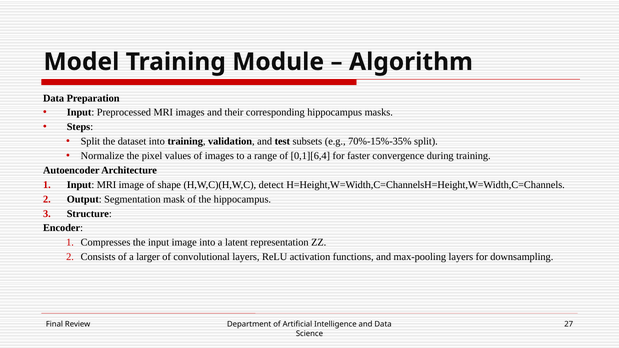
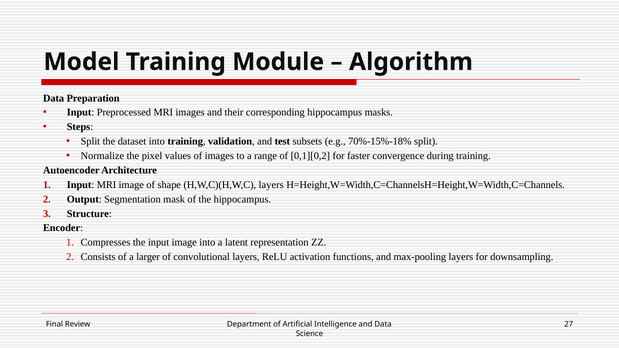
70%-15%-35%: 70%-15%-35% -> 70%-15%-18%
0,1][6,4: 0,1][6,4 -> 0,1][0,2
H,W,C)(H,W,C detect: detect -> layers
